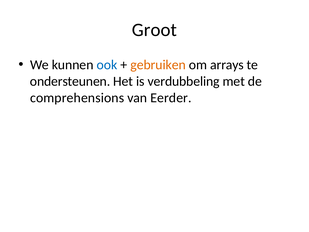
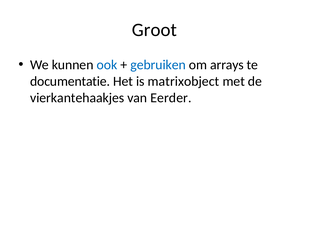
gebruiken colour: orange -> blue
ondersteunen: ondersteunen -> documentatie
verdubbeling: verdubbeling -> matrixobject
comprehensions: comprehensions -> vierkantehaakjes
